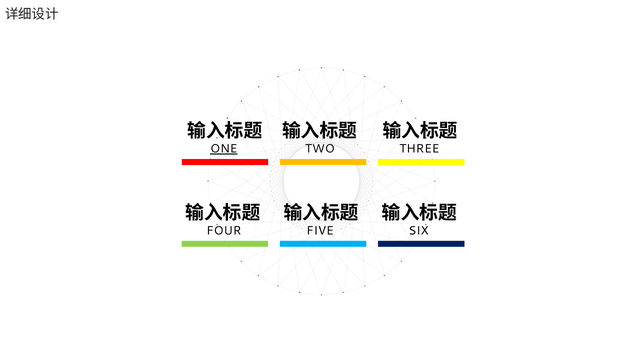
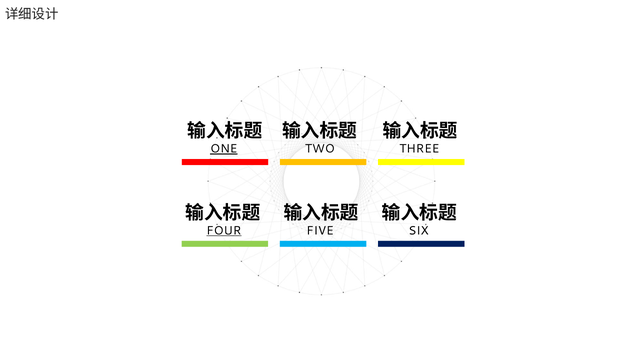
FOUR underline: none -> present
